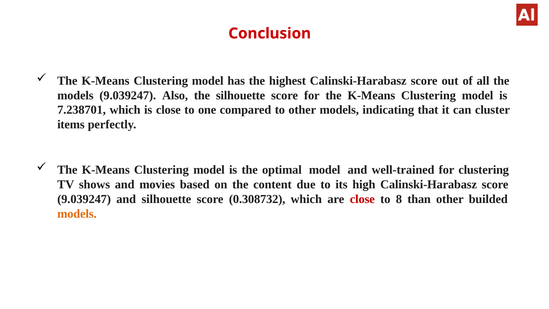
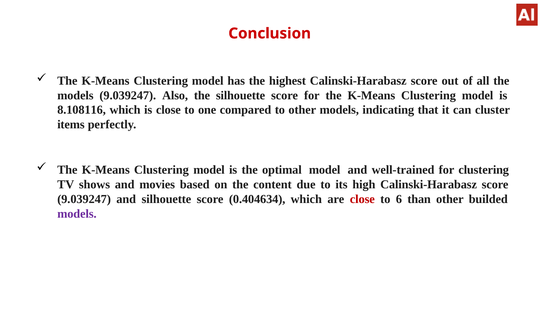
7.238701: 7.238701 -> 8.108116
0.308732: 0.308732 -> 0.404634
8: 8 -> 6
models at (77, 214) colour: orange -> purple
